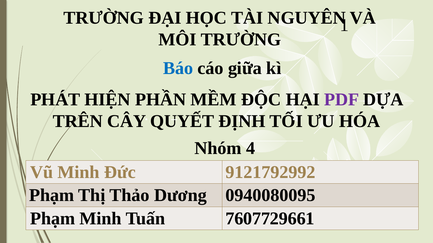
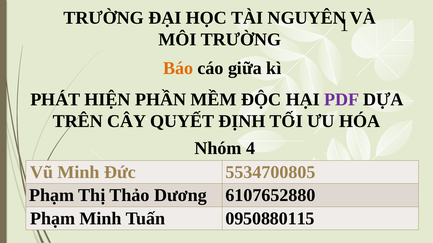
Báo colour: blue -> orange
9121792992: 9121792992 -> 5534700805
0940080095: 0940080095 -> 6107652880
7607729661: 7607729661 -> 0950880115
